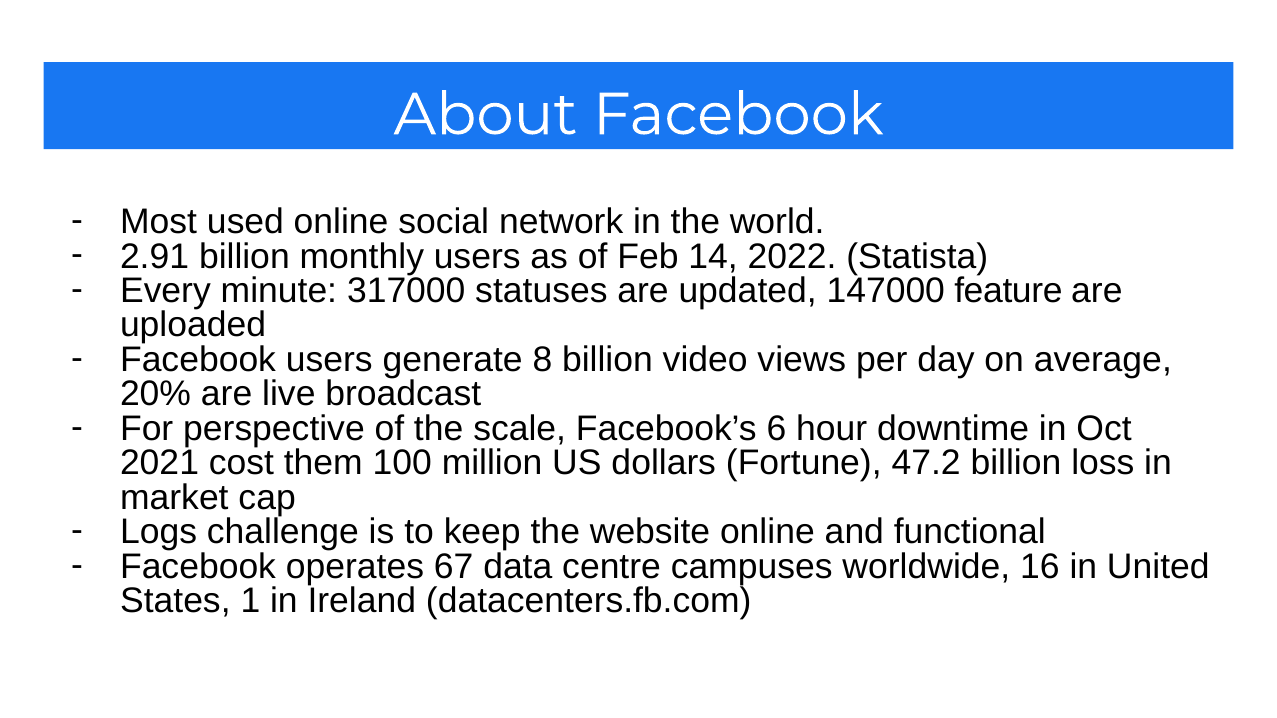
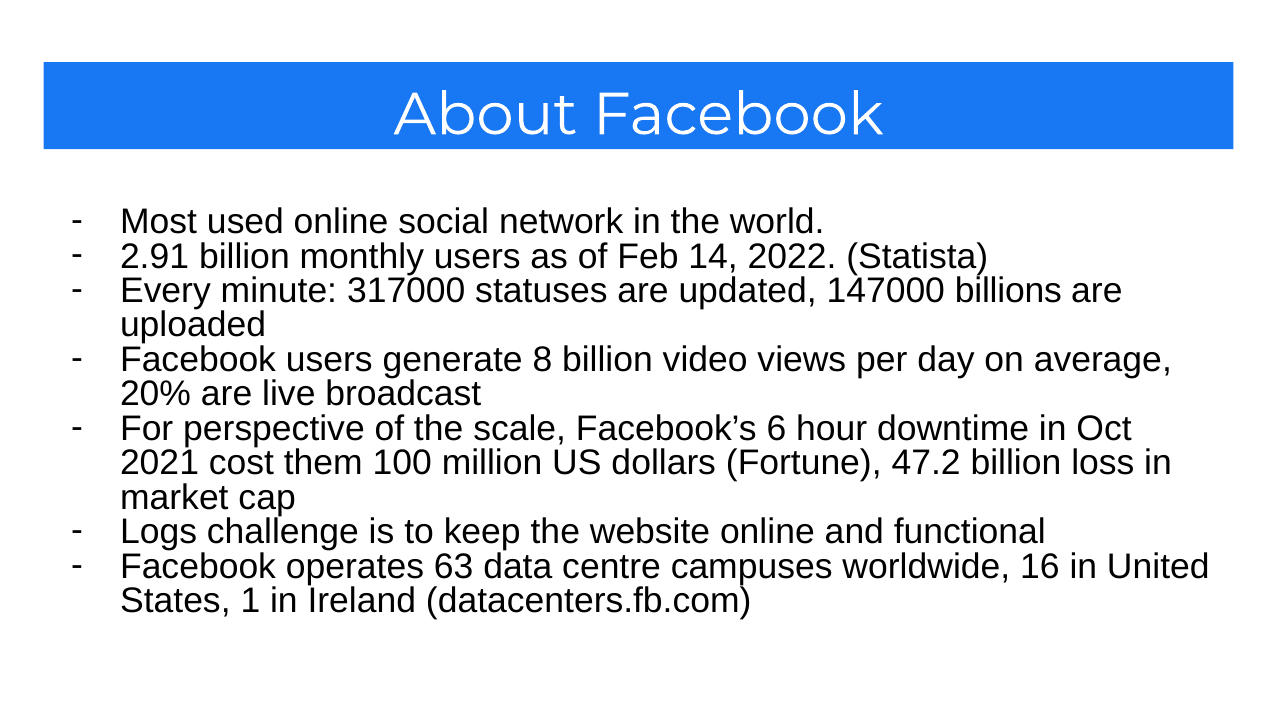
feature: feature -> billions
67: 67 -> 63
